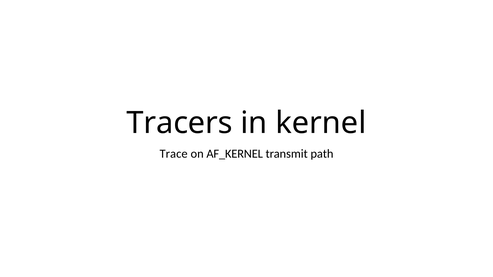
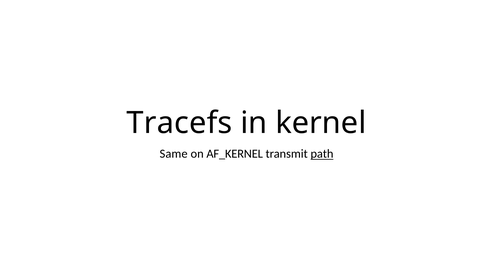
Tracers: Tracers -> Tracefs
Trace: Trace -> Same
path underline: none -> present
